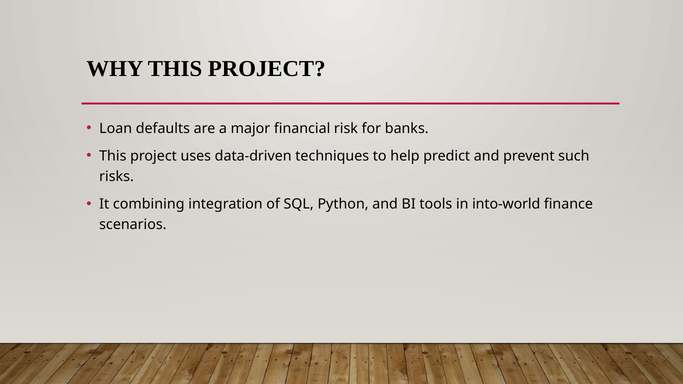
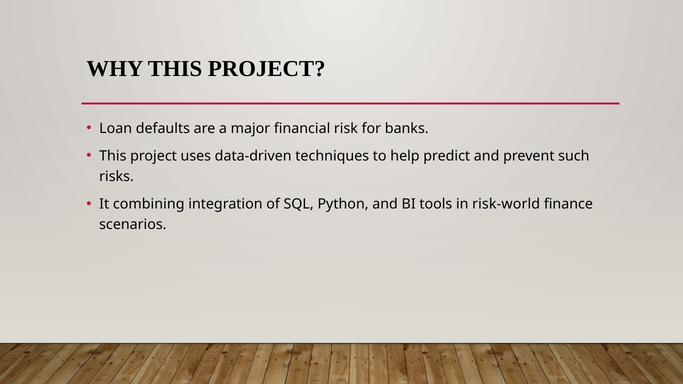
into-world: into-world -> risk-world
